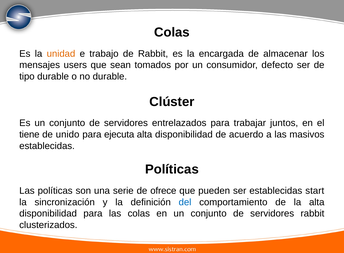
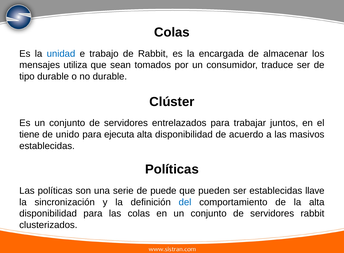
unidad colour: orange -> blue
users: users -> utiliza
defecto: defecto -> traduce
ofrece: ofrece -> puede
start: start -> llave
